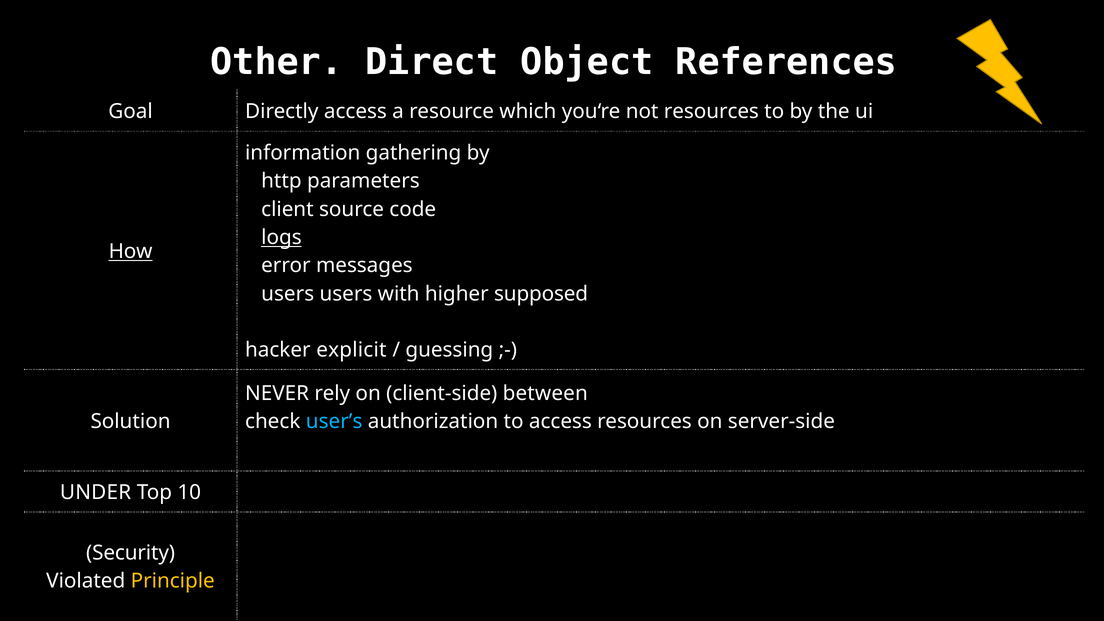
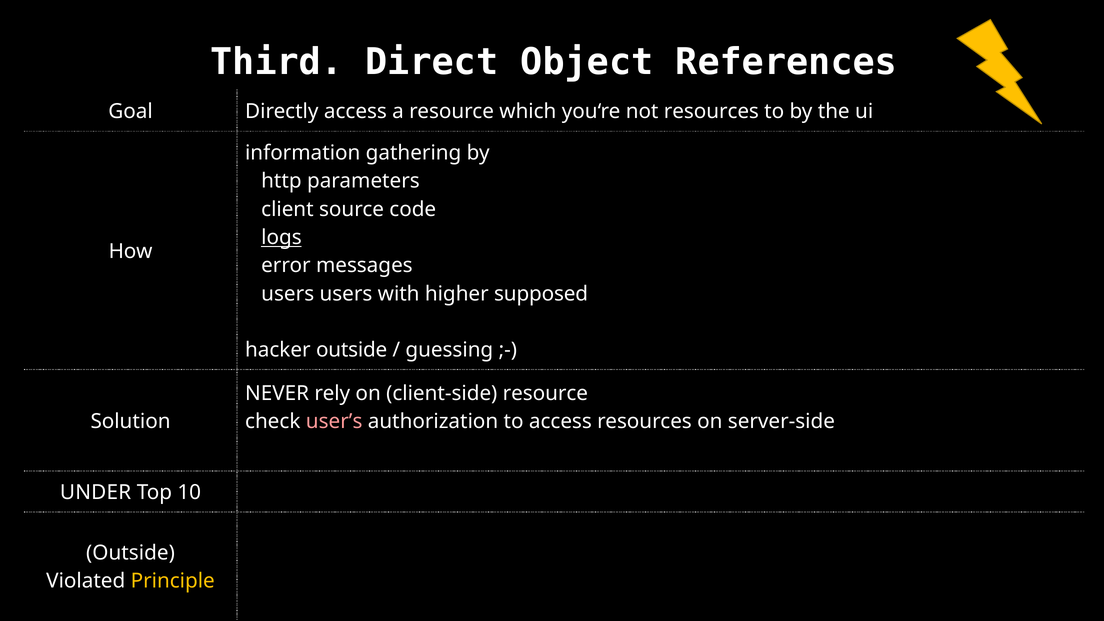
Other: Other -> Third
How underline: present -> none
hacker explicit: explicit -> outside
client-side between: between -> resource
user’s colour: light blue -> pink
Security at (131, 553): Security -> Outside
